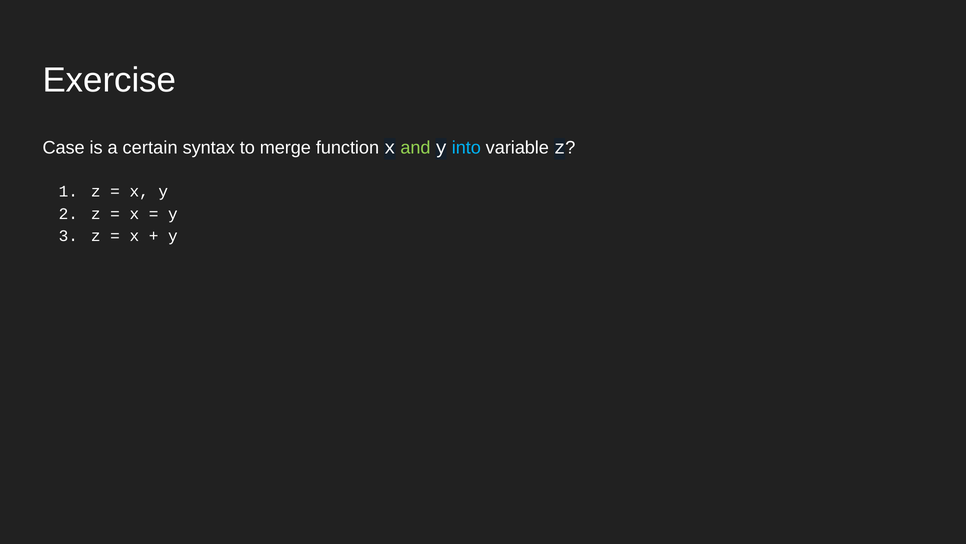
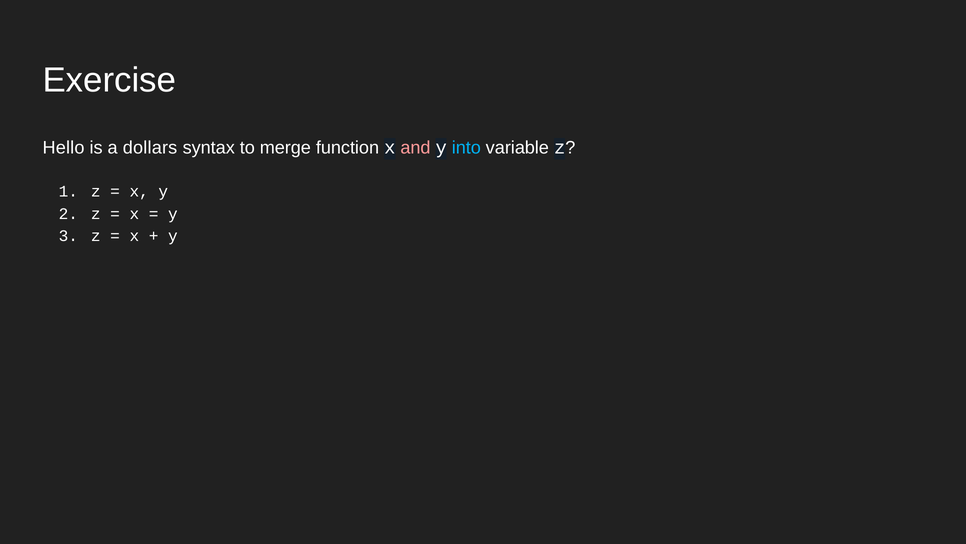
Case: Case -> Hello
certain: certain -> dollars
and colour: light green -> pink
